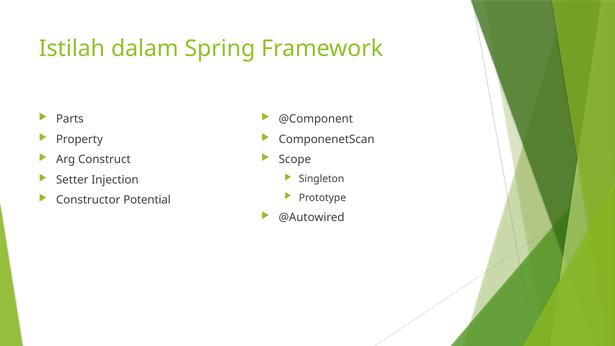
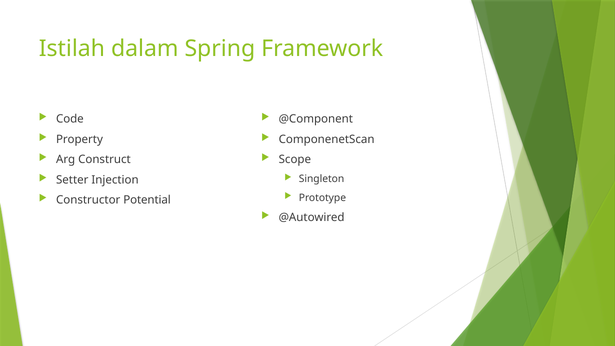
Parts: Parts -> Code
